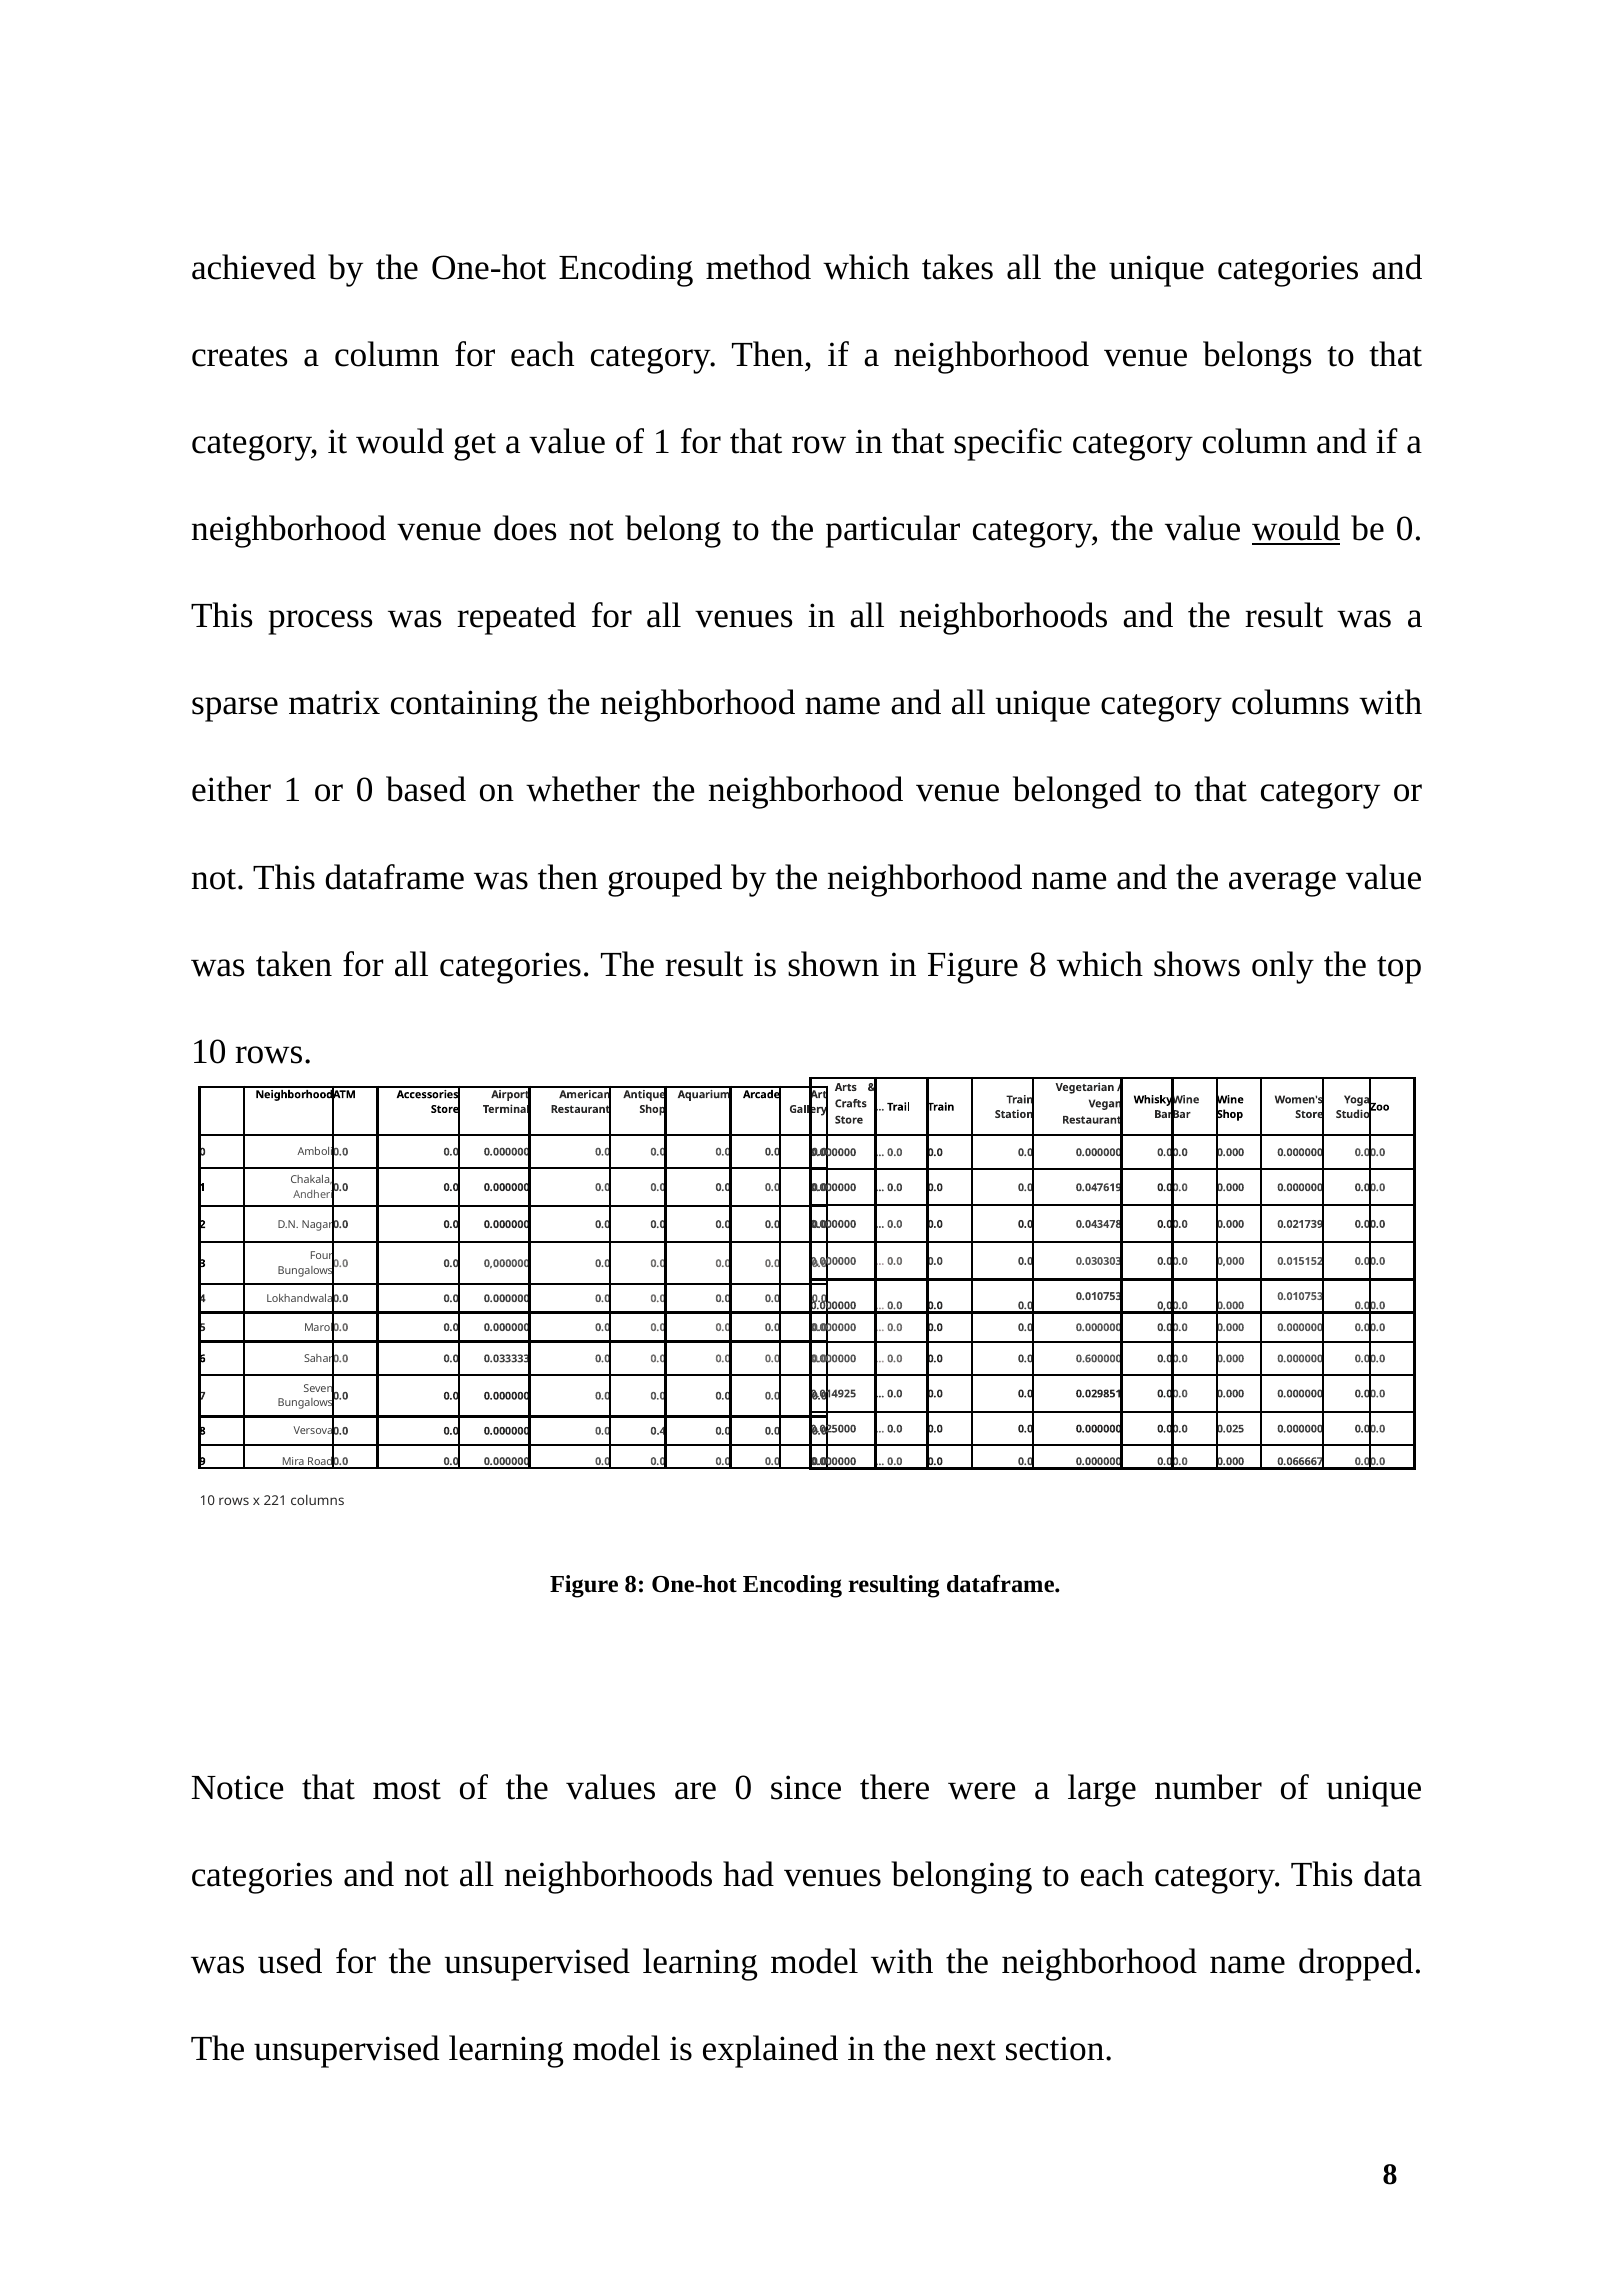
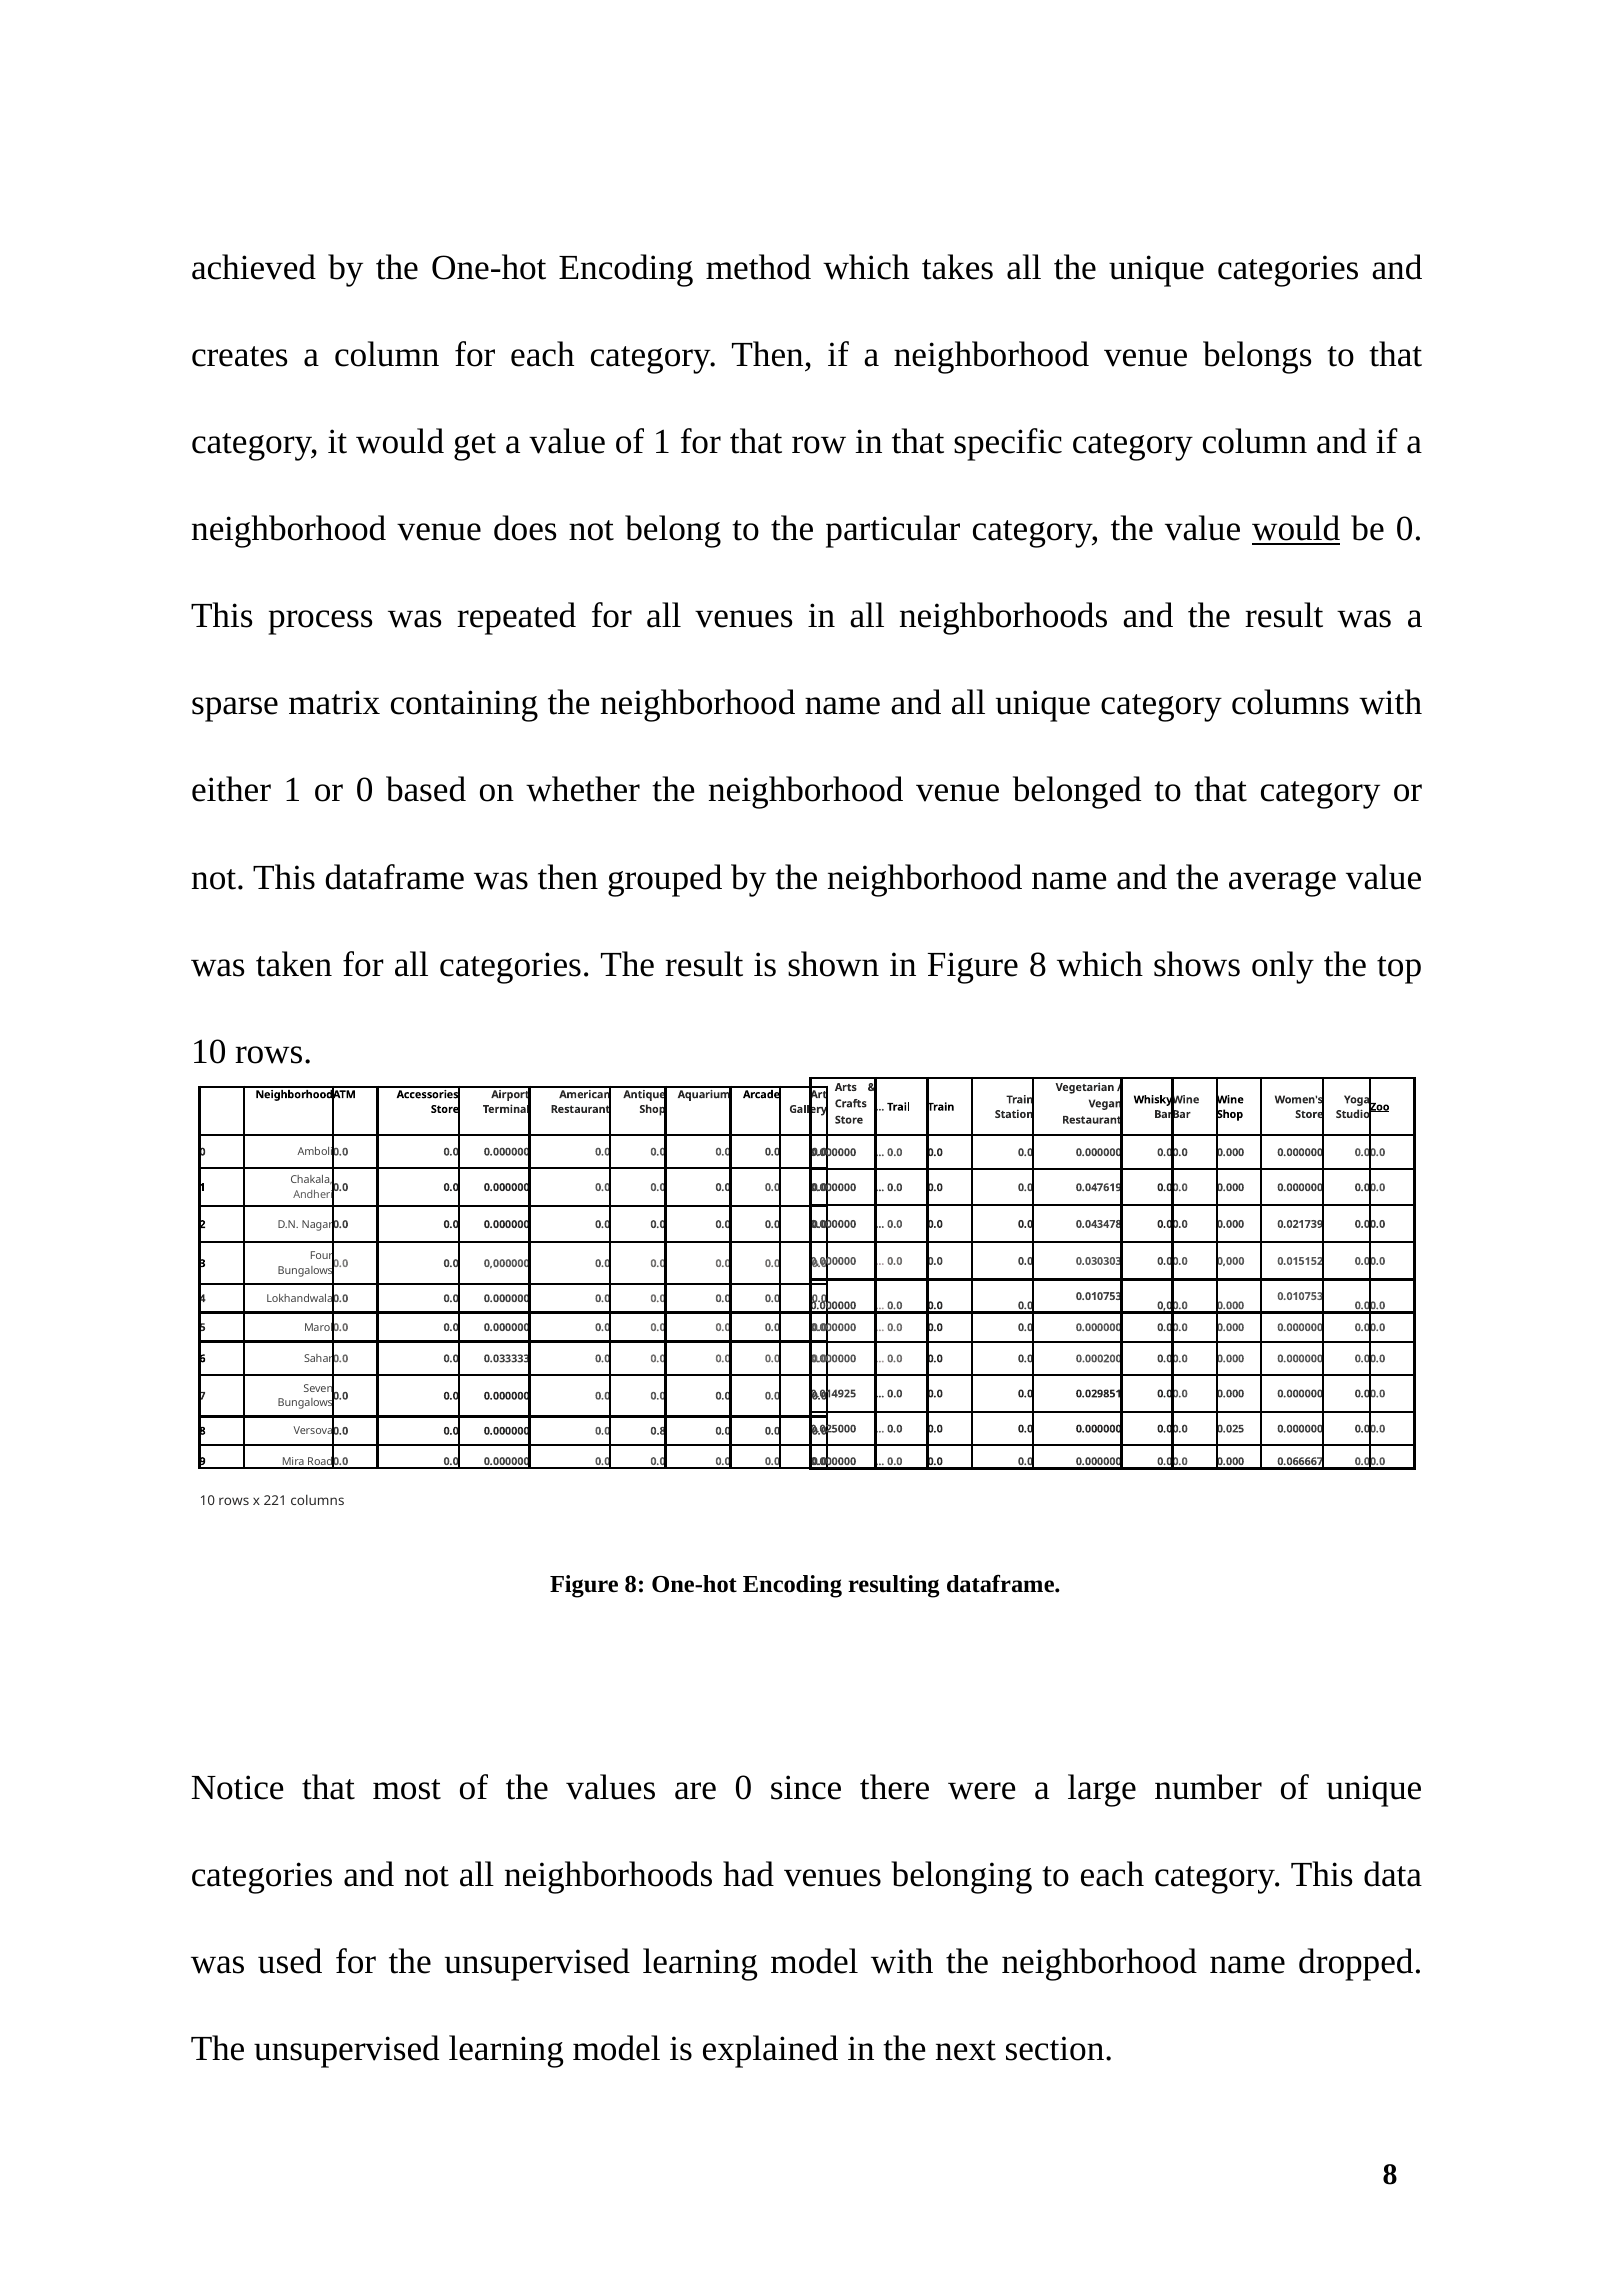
Zoo underline: none -> present
0.600000: 0.600000 -> 0.000200
0.4: 0.4 -> 0.8
